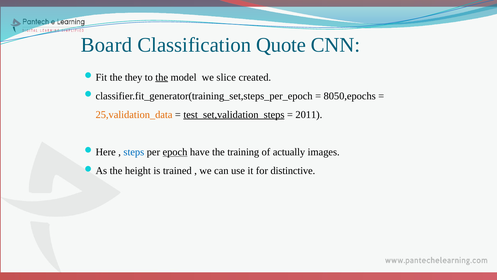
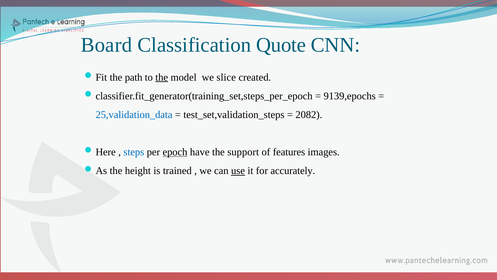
they: they -> path
8050,epochs: 8050,epochs -> 9139,epochs
25,validation_data colour: orange -> blue
test_set,validation_steps underline: present -> none
2011: 2011 -> 2082
training: training -> support
actually: actually -> features
use underline: none -> present
distinctive: distinctive -> accurately
